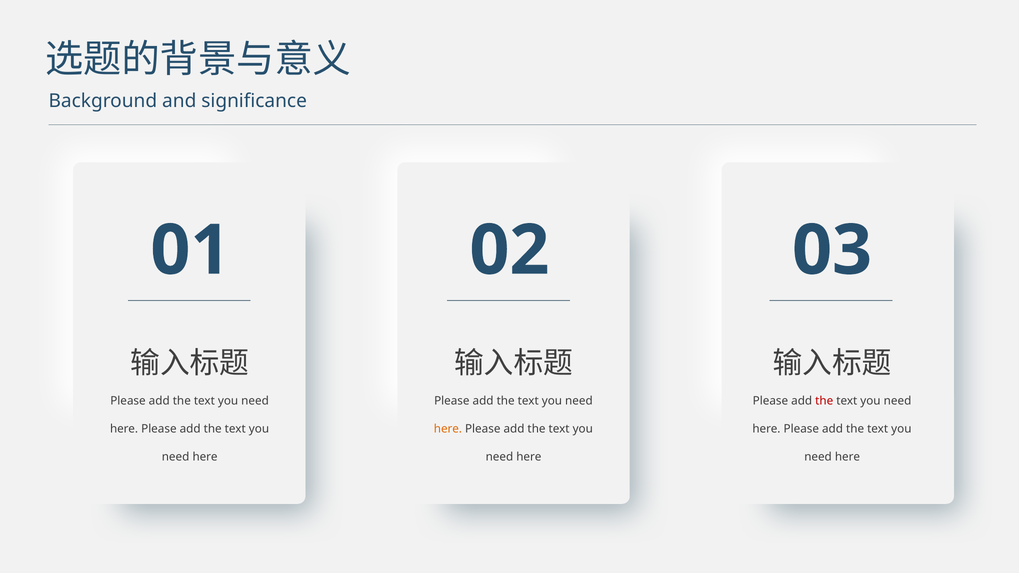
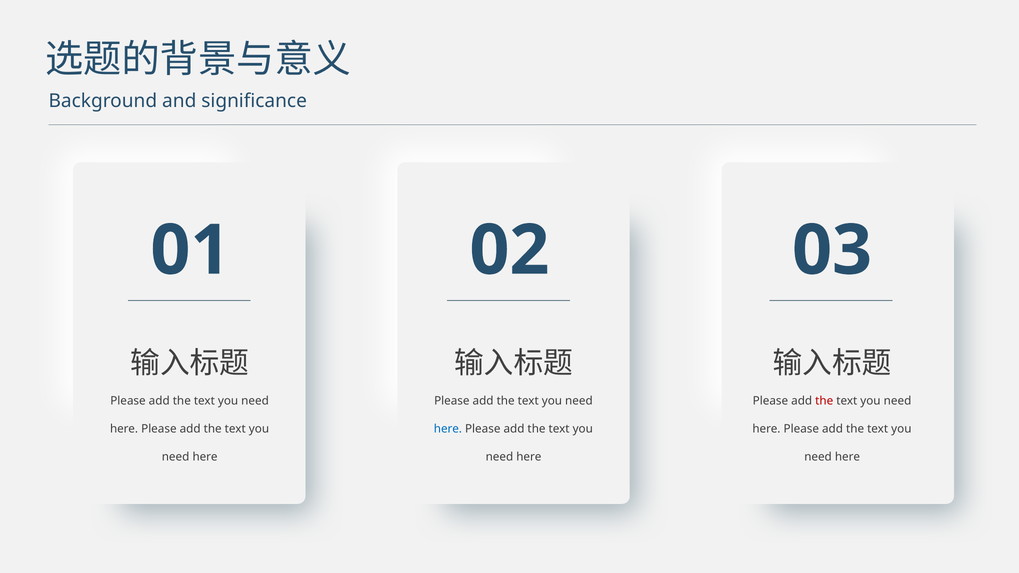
here at (448, 429) colour: orange -> blue
